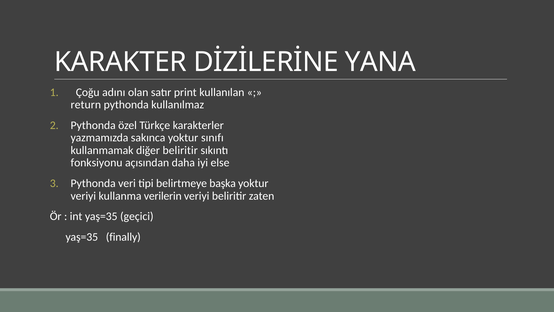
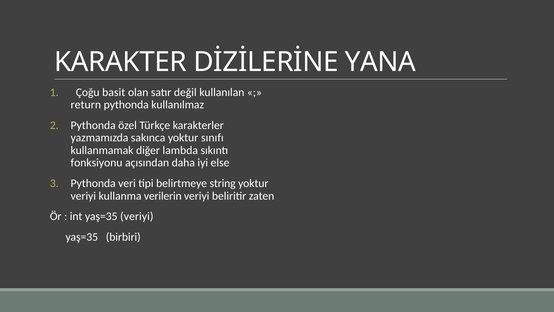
adını: adını -> basit
print: print -> değil
diğer beliritir: beliritir -> lambda
başka: başka -> string
yaş=35 geçici: geçici -> veriyi
finally: finally -> birbiri
